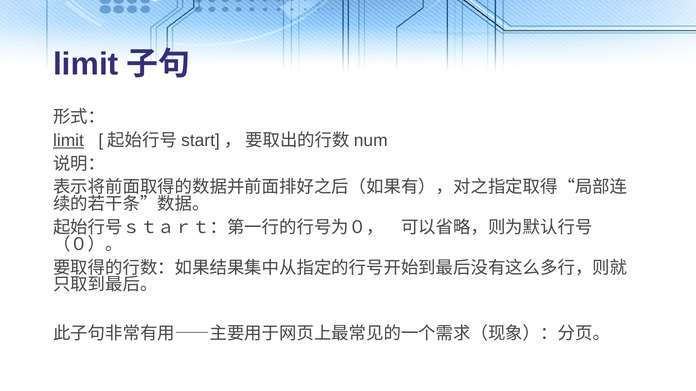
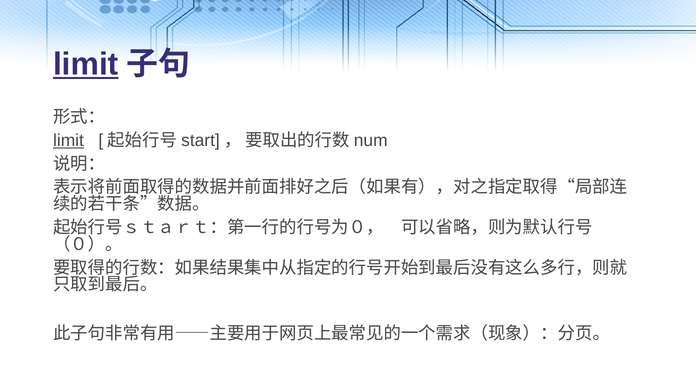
limit at (86, 64) underline: none -> present
